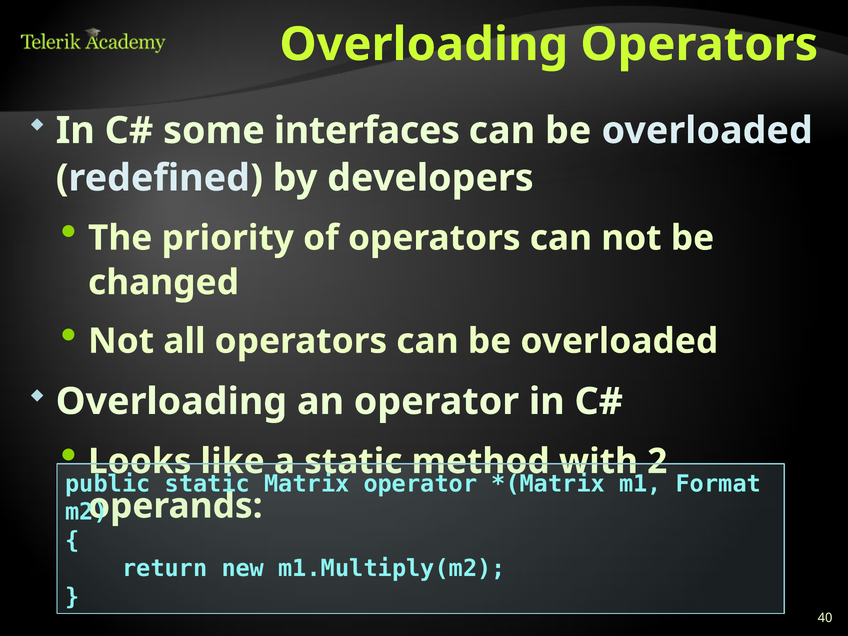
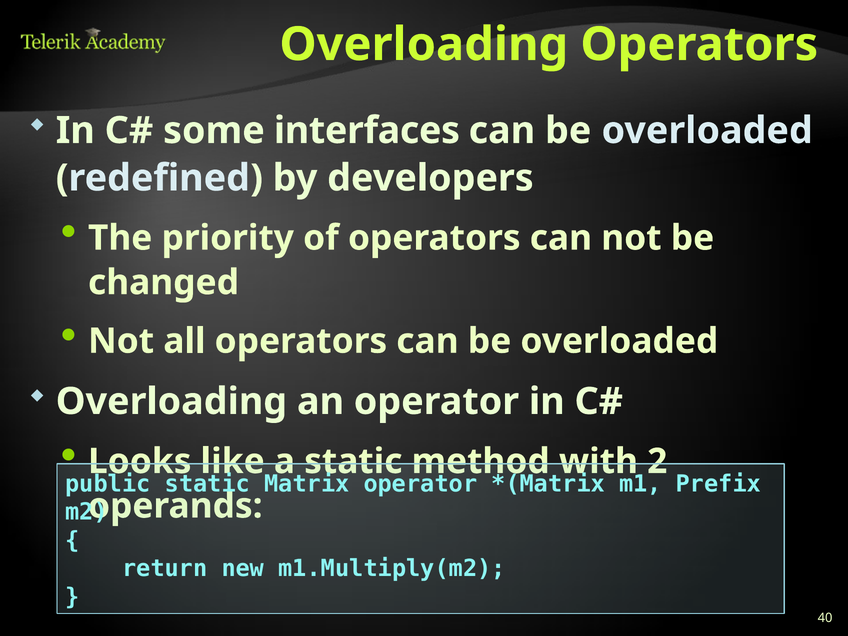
Format: Format -> Prefix
